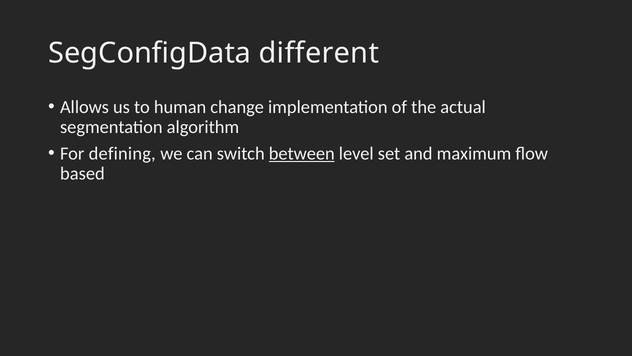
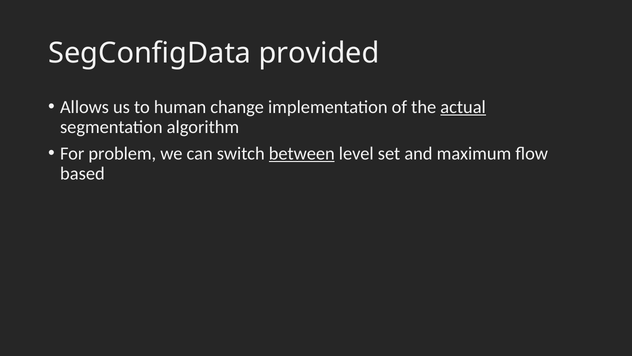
different: different -> provided
actual underline: none -> present
defining: defining -> problem
